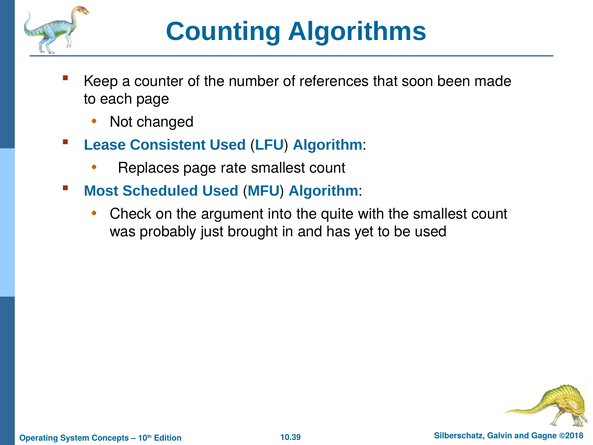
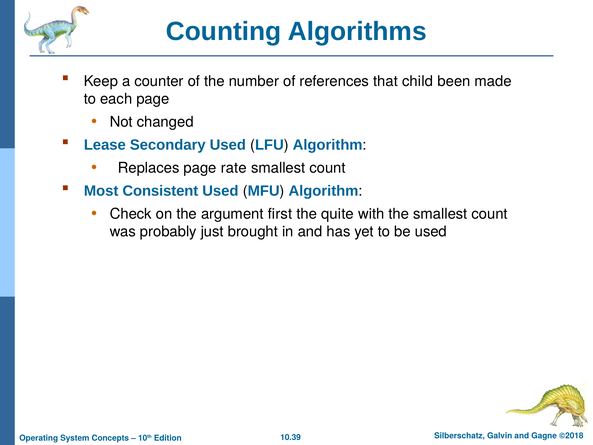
soon: soon -> child
Consistent: Consistent -> Secondary
Scheduled: Scheduled -> Consistent
into: into -> first
